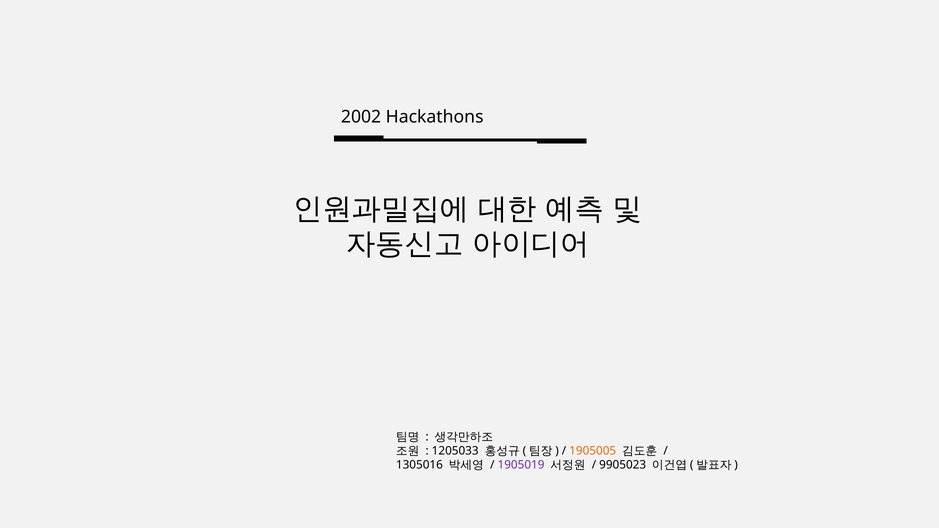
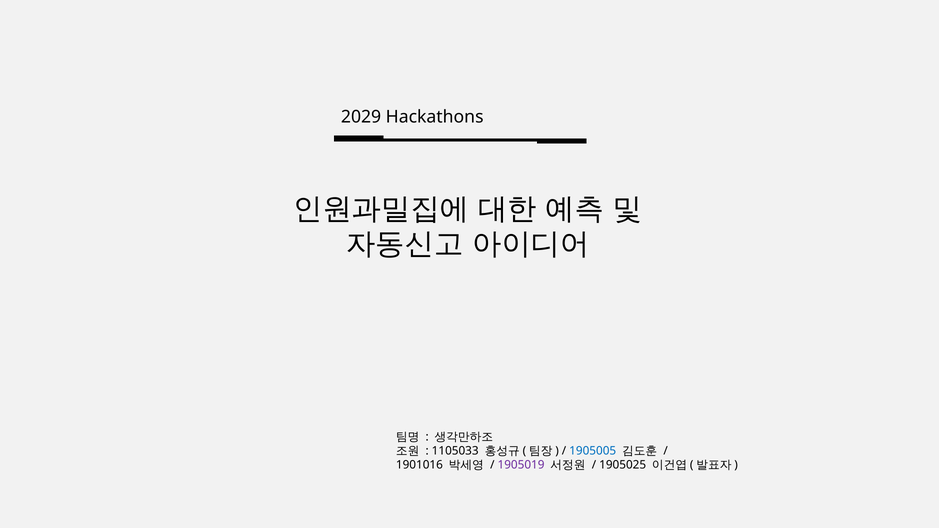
2002: 2002 -> 2029
1205033: 1205033 -> 1105033
1905005 colour: orange -> blue
1305016: 1305016 -> 1901016
9905023: 9905023 -> 1905025
